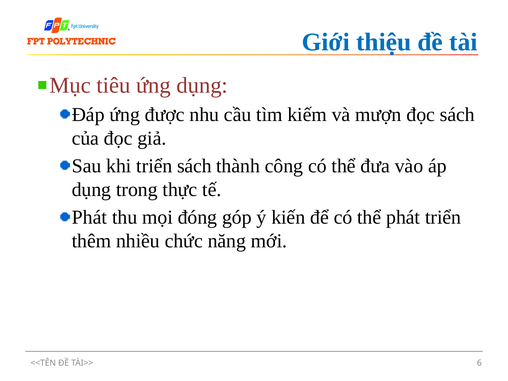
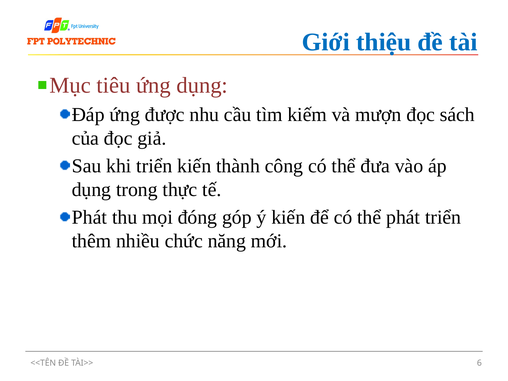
triển sách: sách -> kiến
